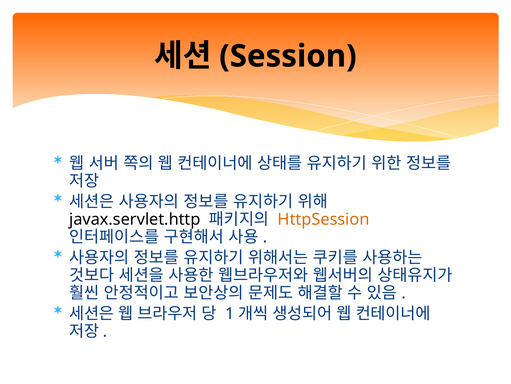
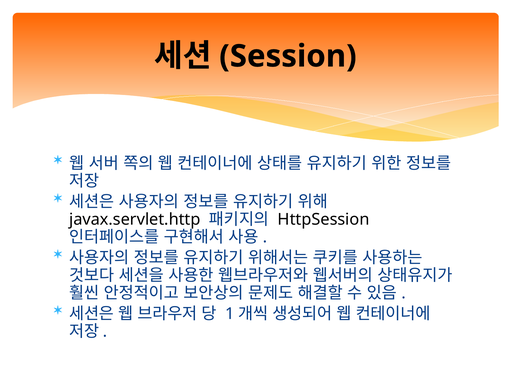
HttpSession colour: orange -> black
